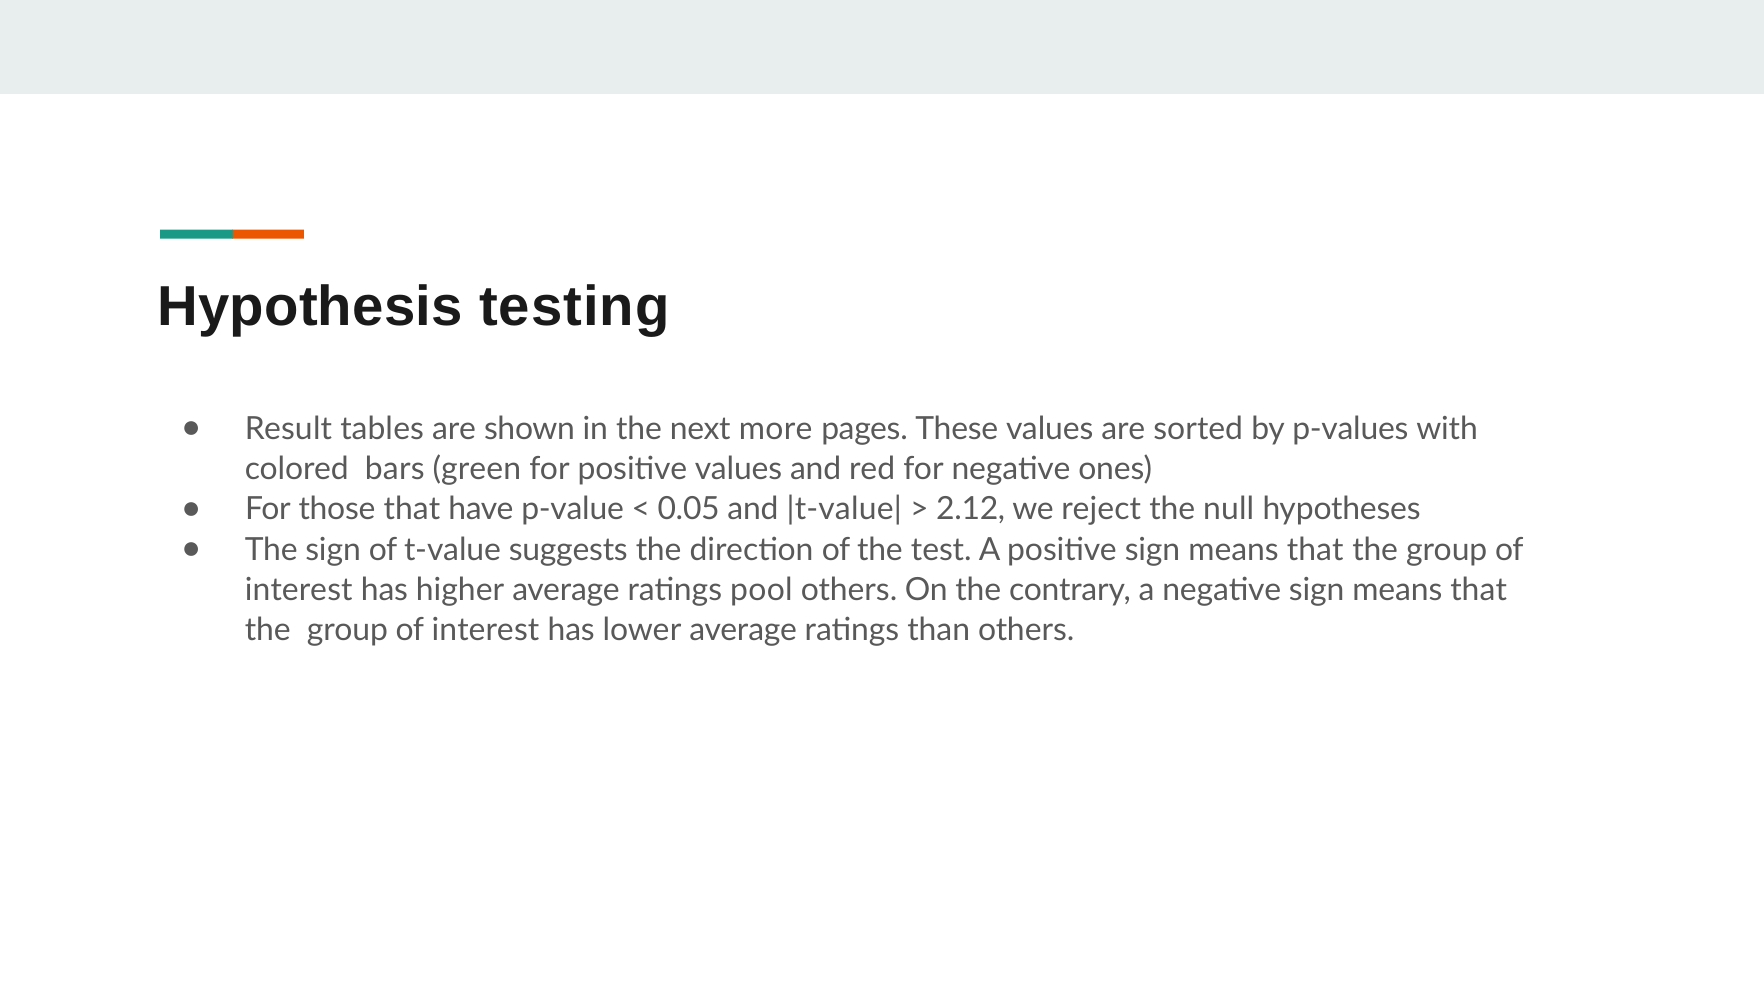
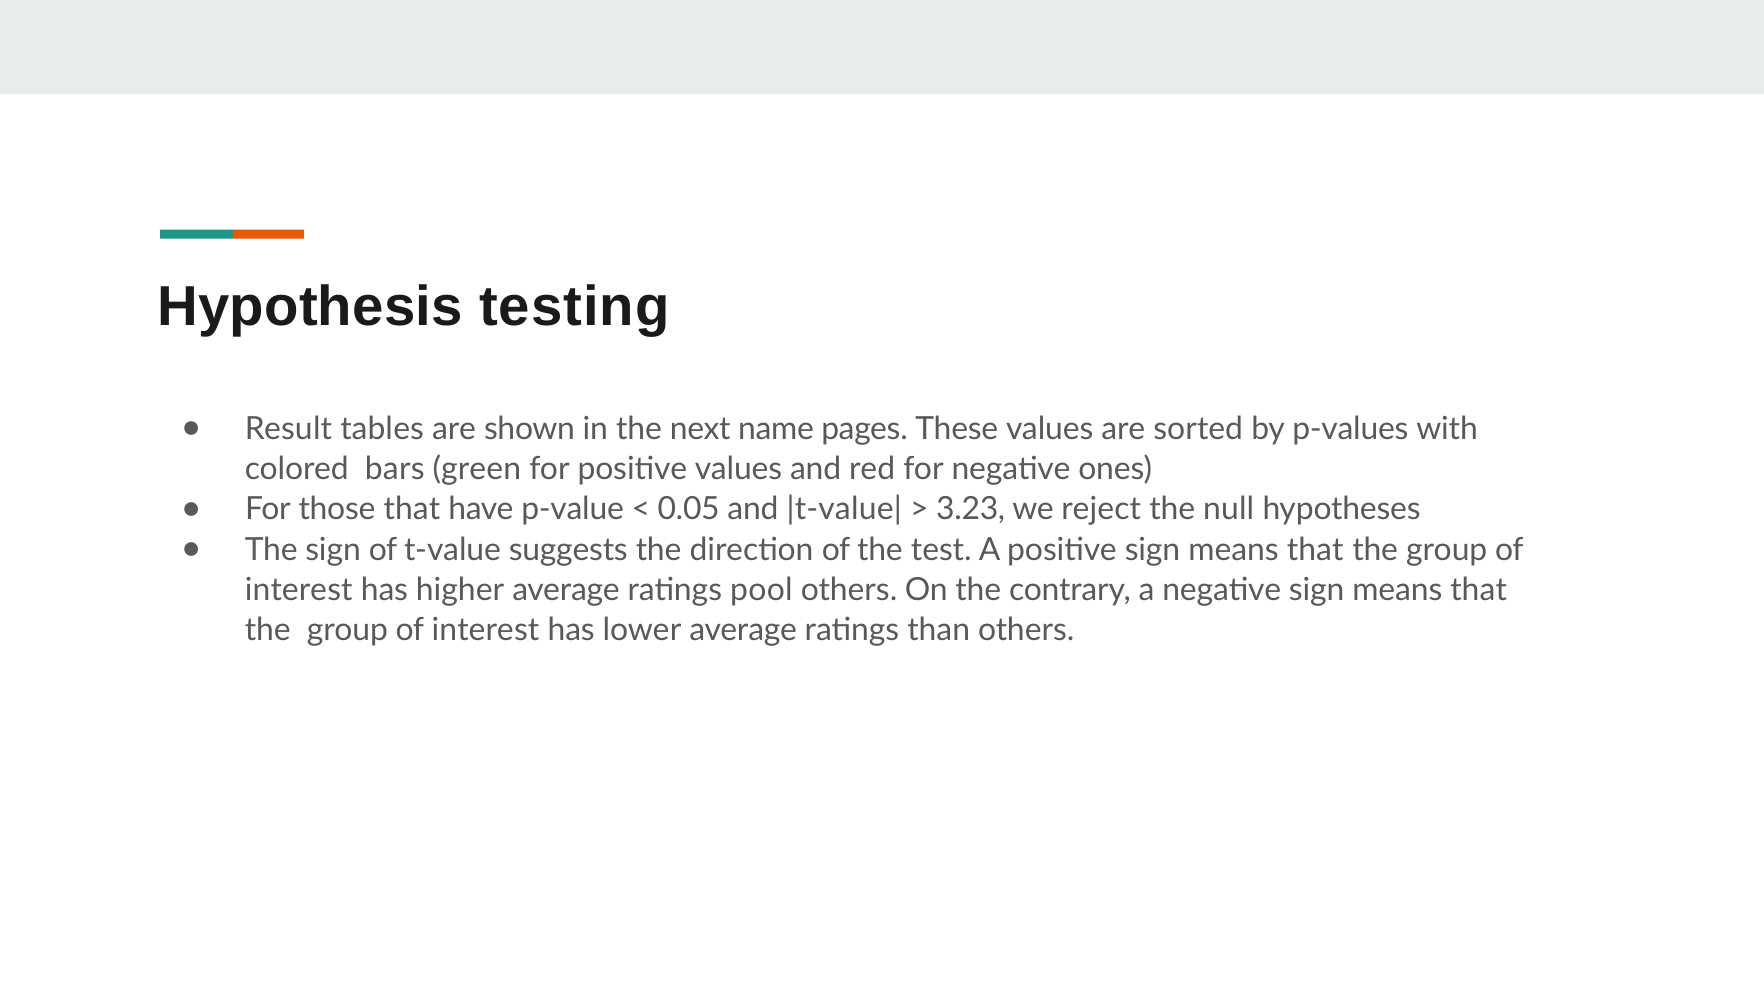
more: more -> name
2.12: 2.12 -> 3.23
